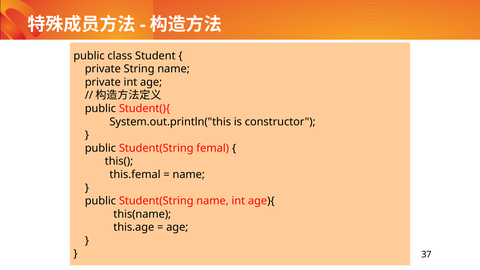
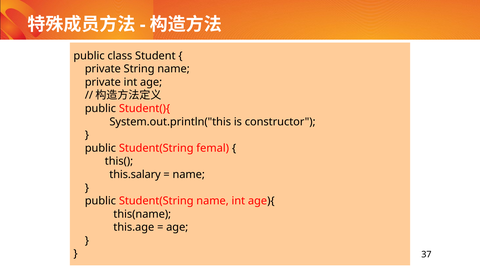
this.femal: this.femal -> this.salary
